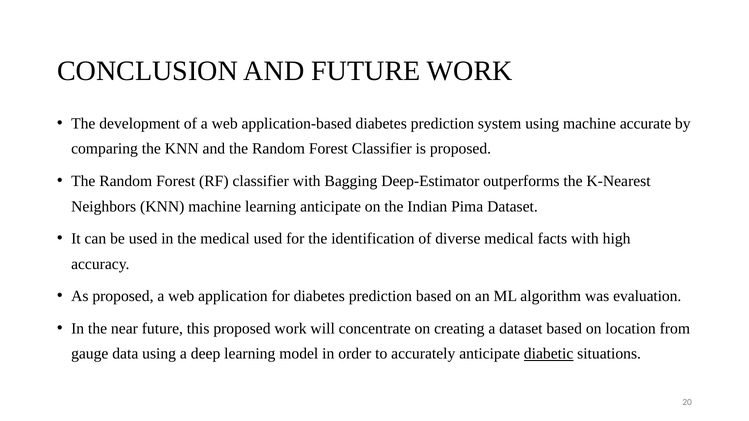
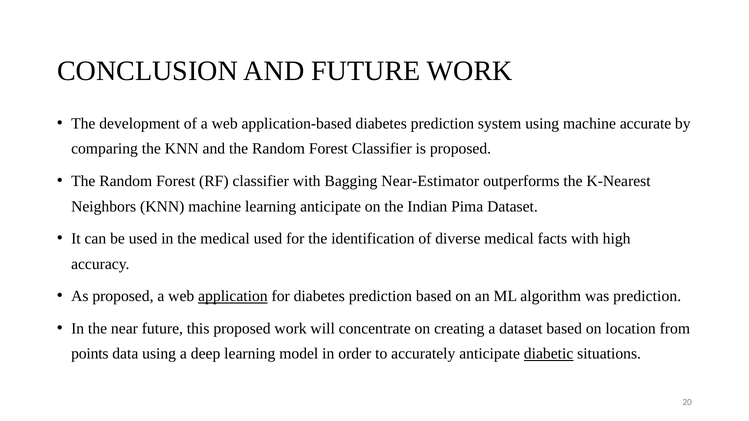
Deep-Estimator: Deep-Estimator -> Near-Estimator
application underline: none -> present
was evaluation: evaluation -> prediction
gauge: gauge -> points
